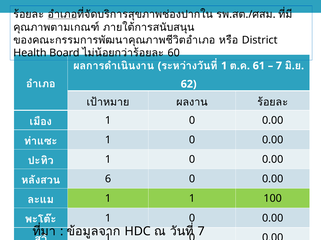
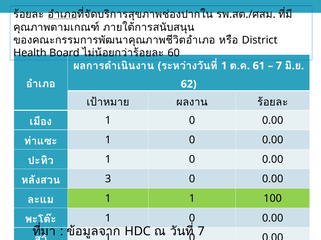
6: 6 -> 3
